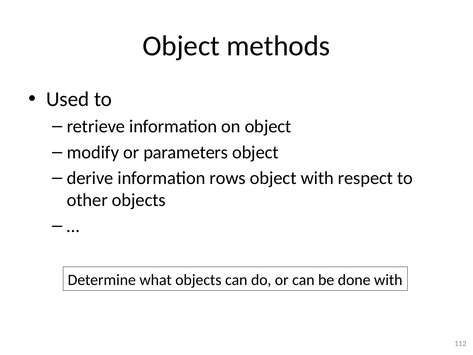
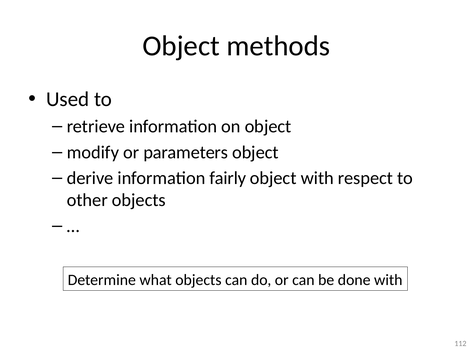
rows: rows -> fairly
